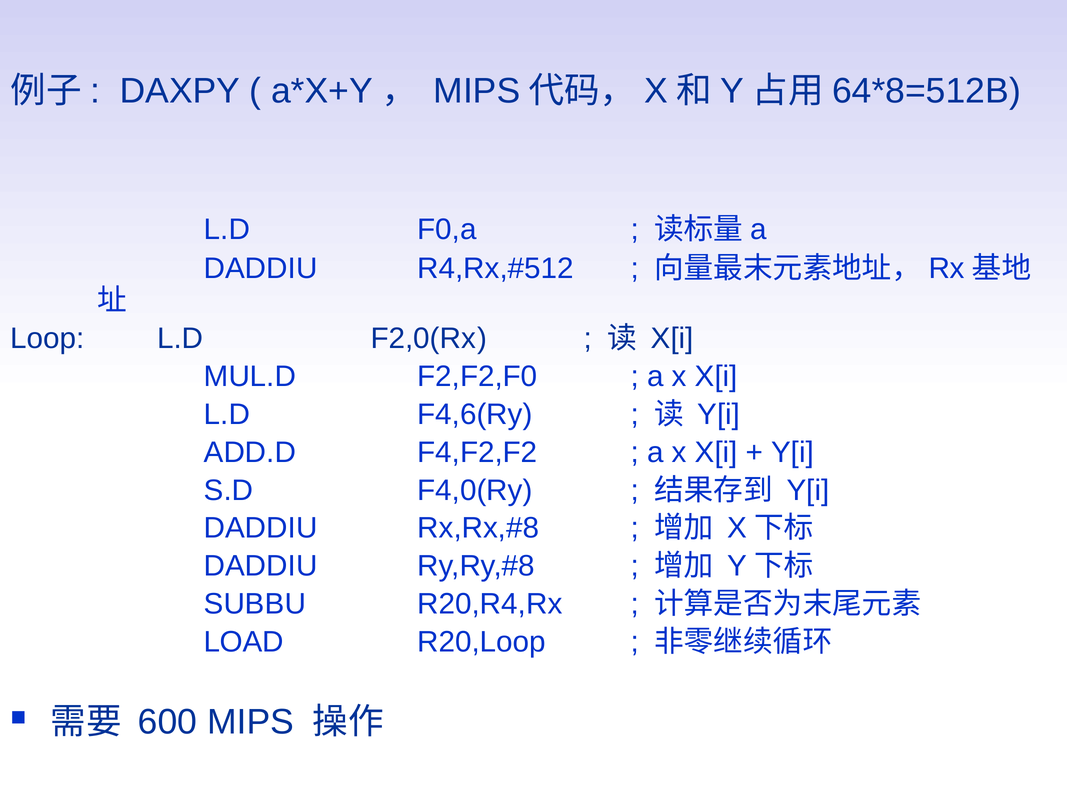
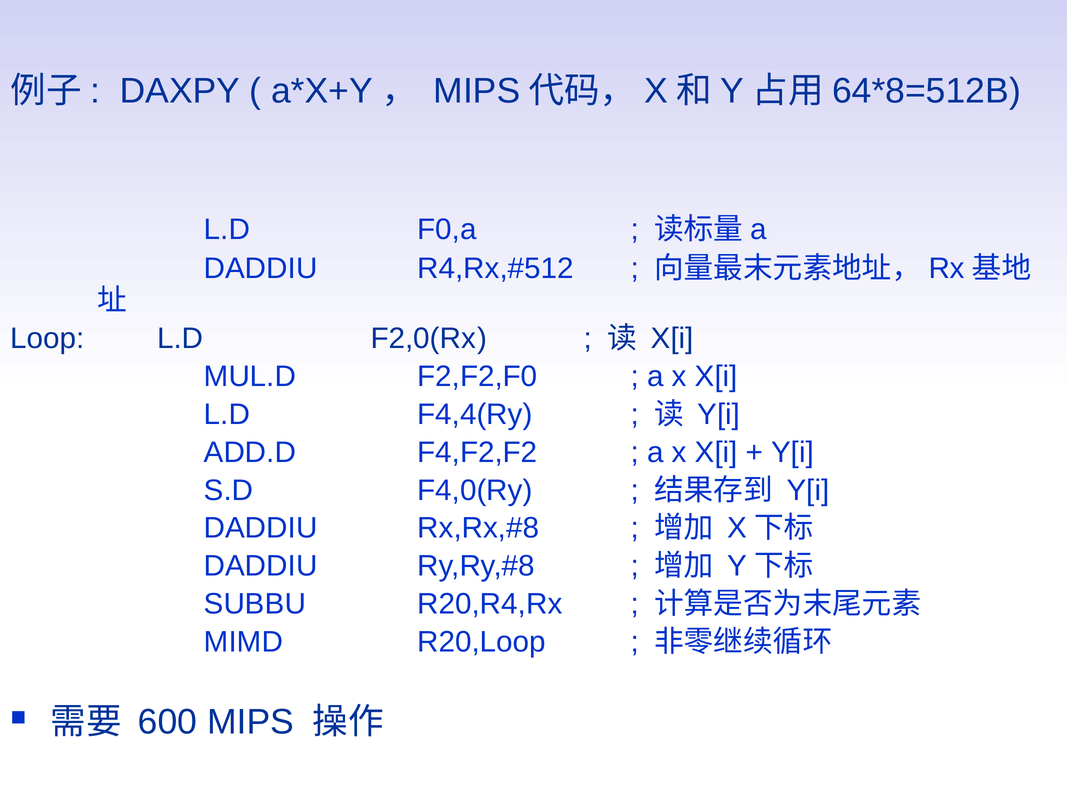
F4,6(Ry: F4,6(Ry -> F4,4(Ry
LOAD: LOAD -> MIMD
